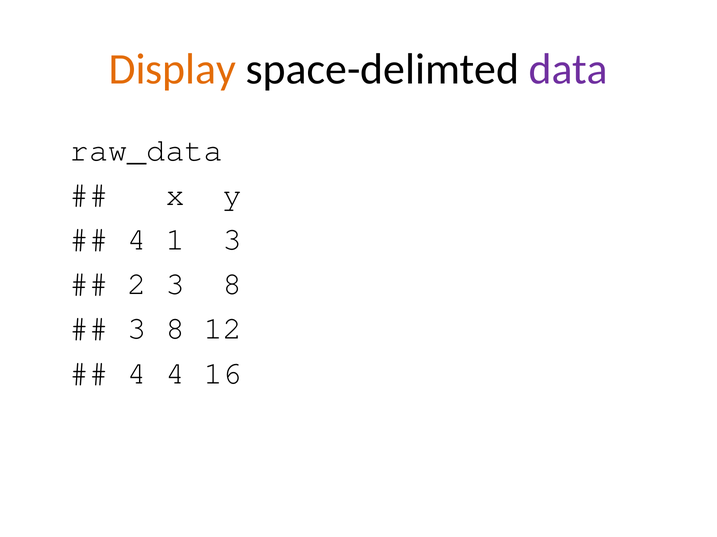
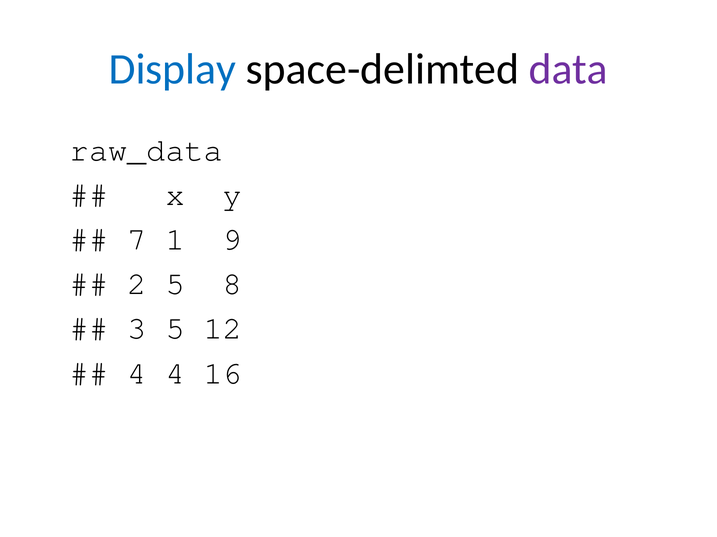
Display colour: orange -> blue
4 at (137, 240): 4 -> 7
1 3: 3 -> 9
2 3: 3 -> 5
8 at (175, 329): 8 -> 5
